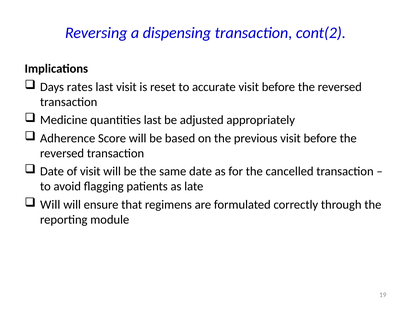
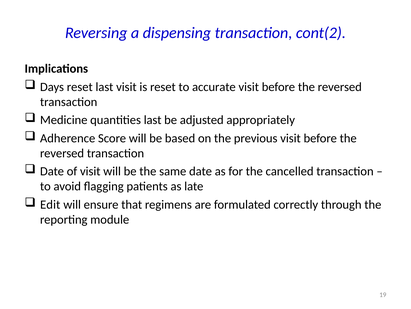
Days rates: rates -> reset
Will at (50, 204): Will -> Edit
